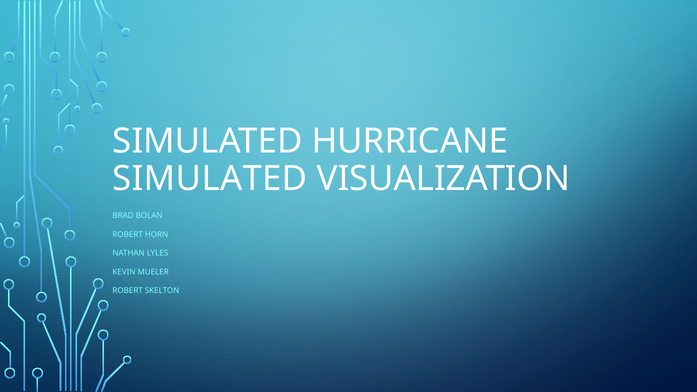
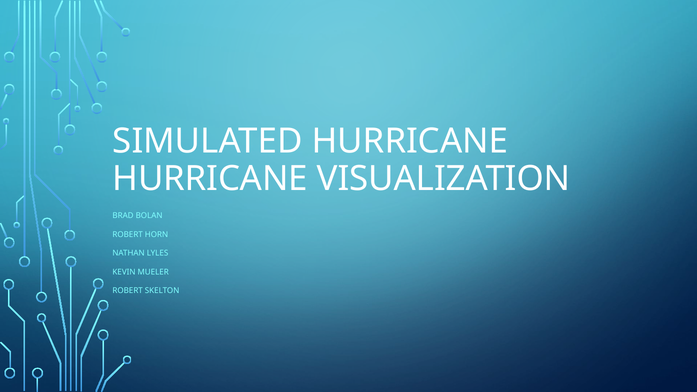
SIMULATED at (210, 179): SIMULATED -> HURRICANE
